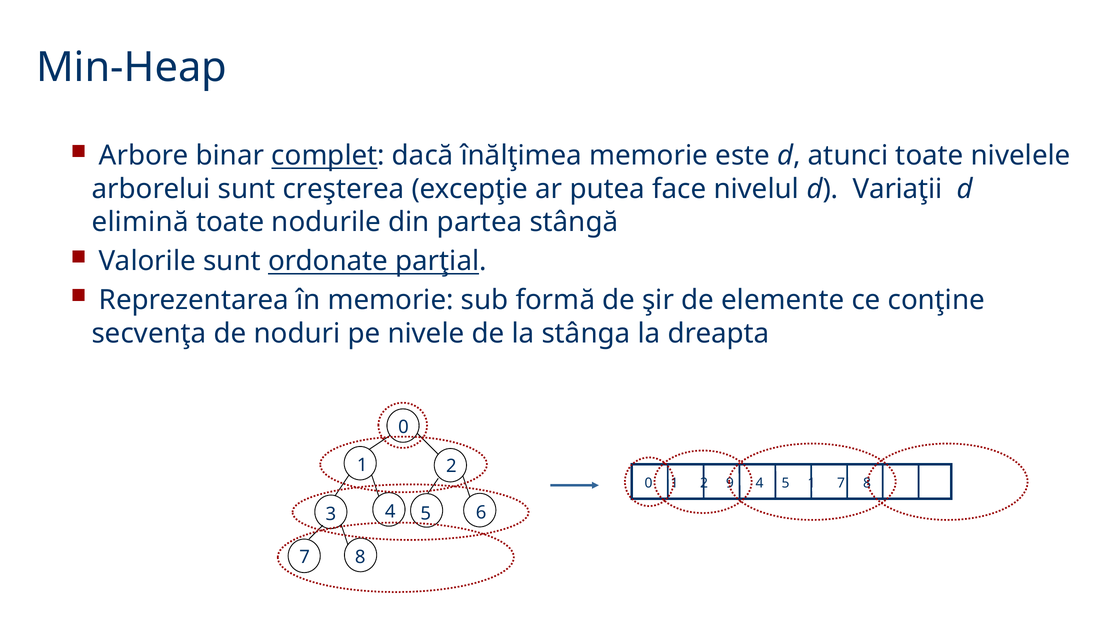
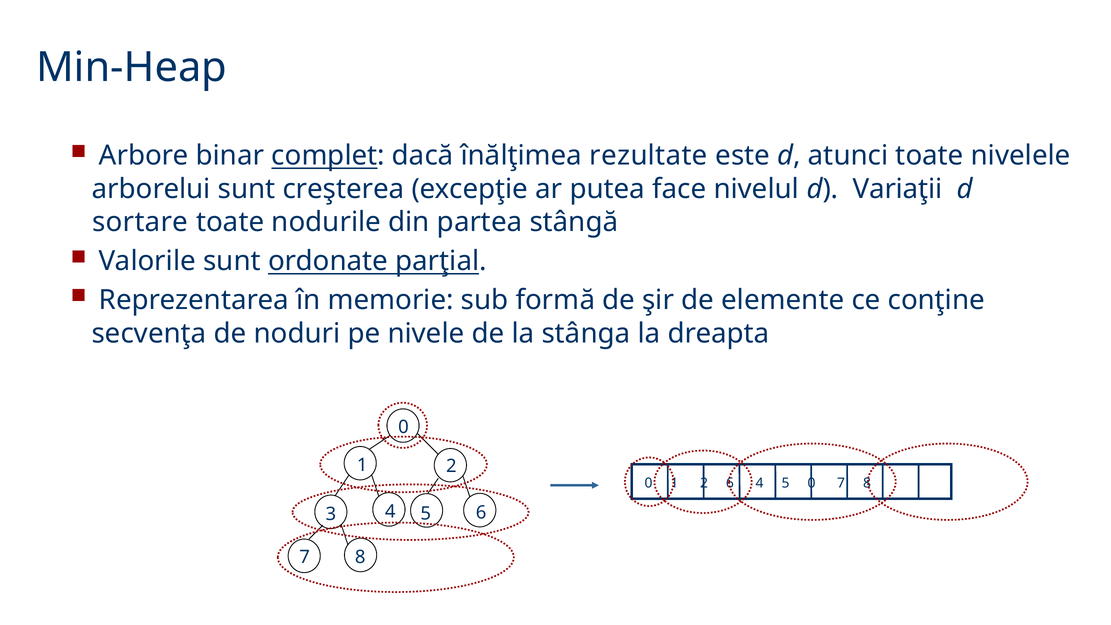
înălţimea memorie: memorie -> rezultate
elimină: elimină -> sortare
2 9: 9 -> 6
5 1: 1 -> 0
